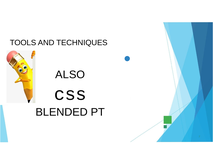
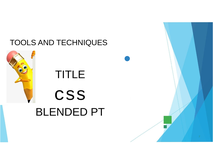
ALSO: ALSO -> TITLE
